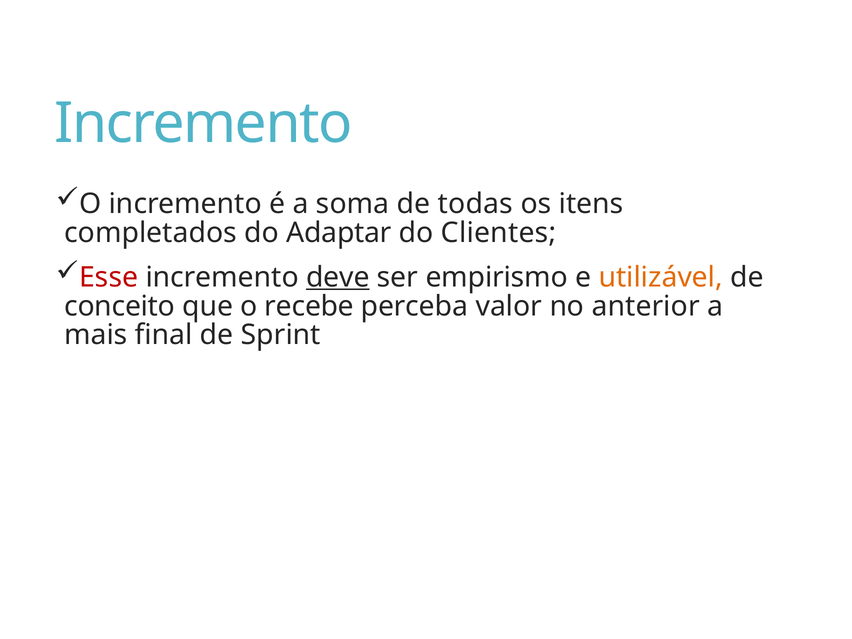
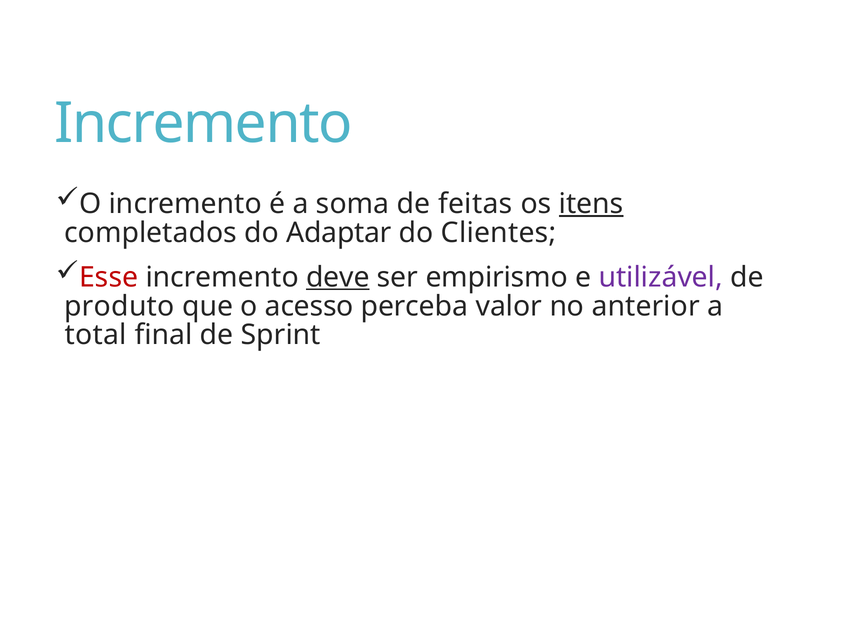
todas: todas -> feitas
itens underline: none -> present
utilizável colour: orange -> purple
conceito: conceito -> produto
recebe: recebe -> acesso
mais: mais -> total
